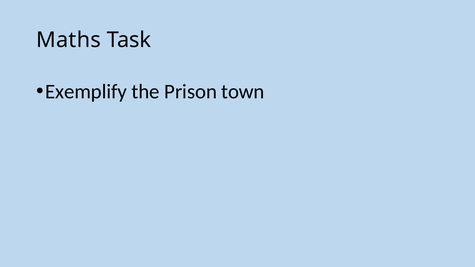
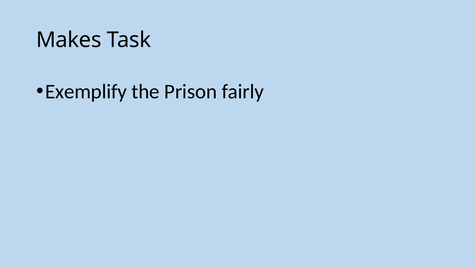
Maths: Maths -> Makes
town: town -> fairly
